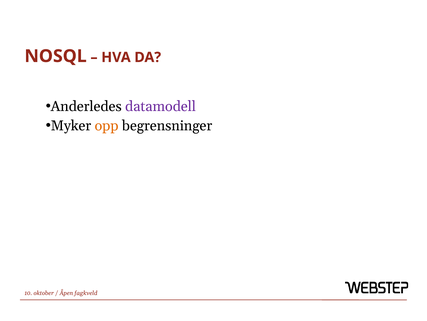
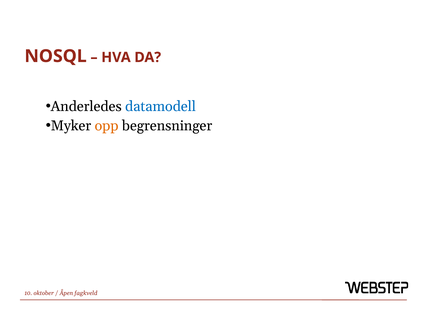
datamodell colour: purple -> blue
